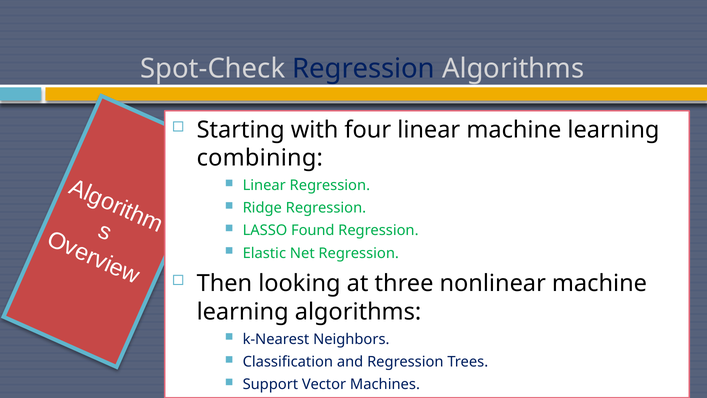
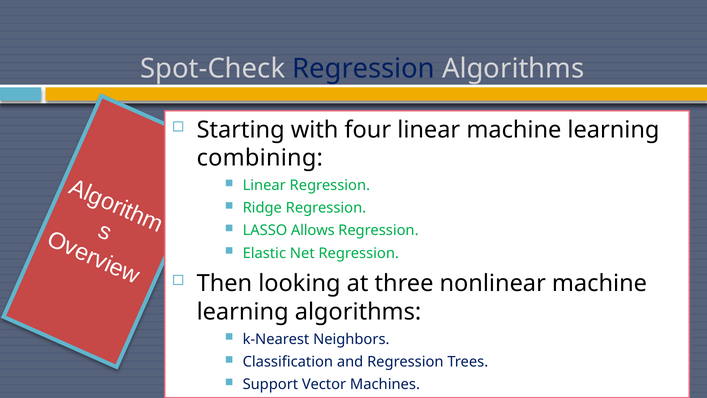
Found: Found -> Allows
